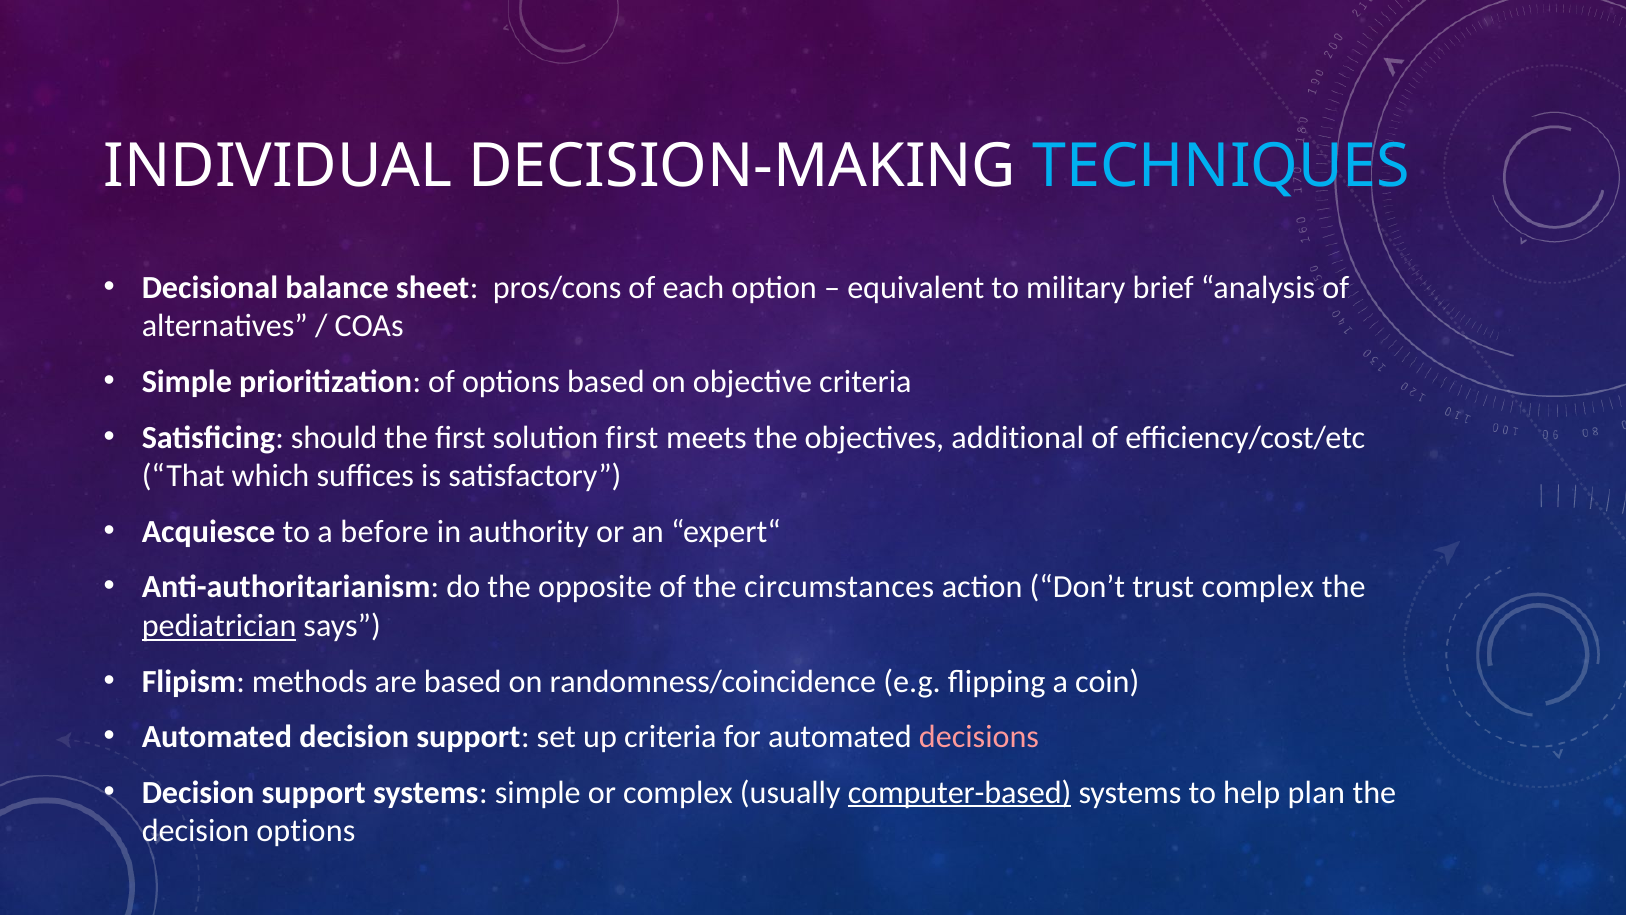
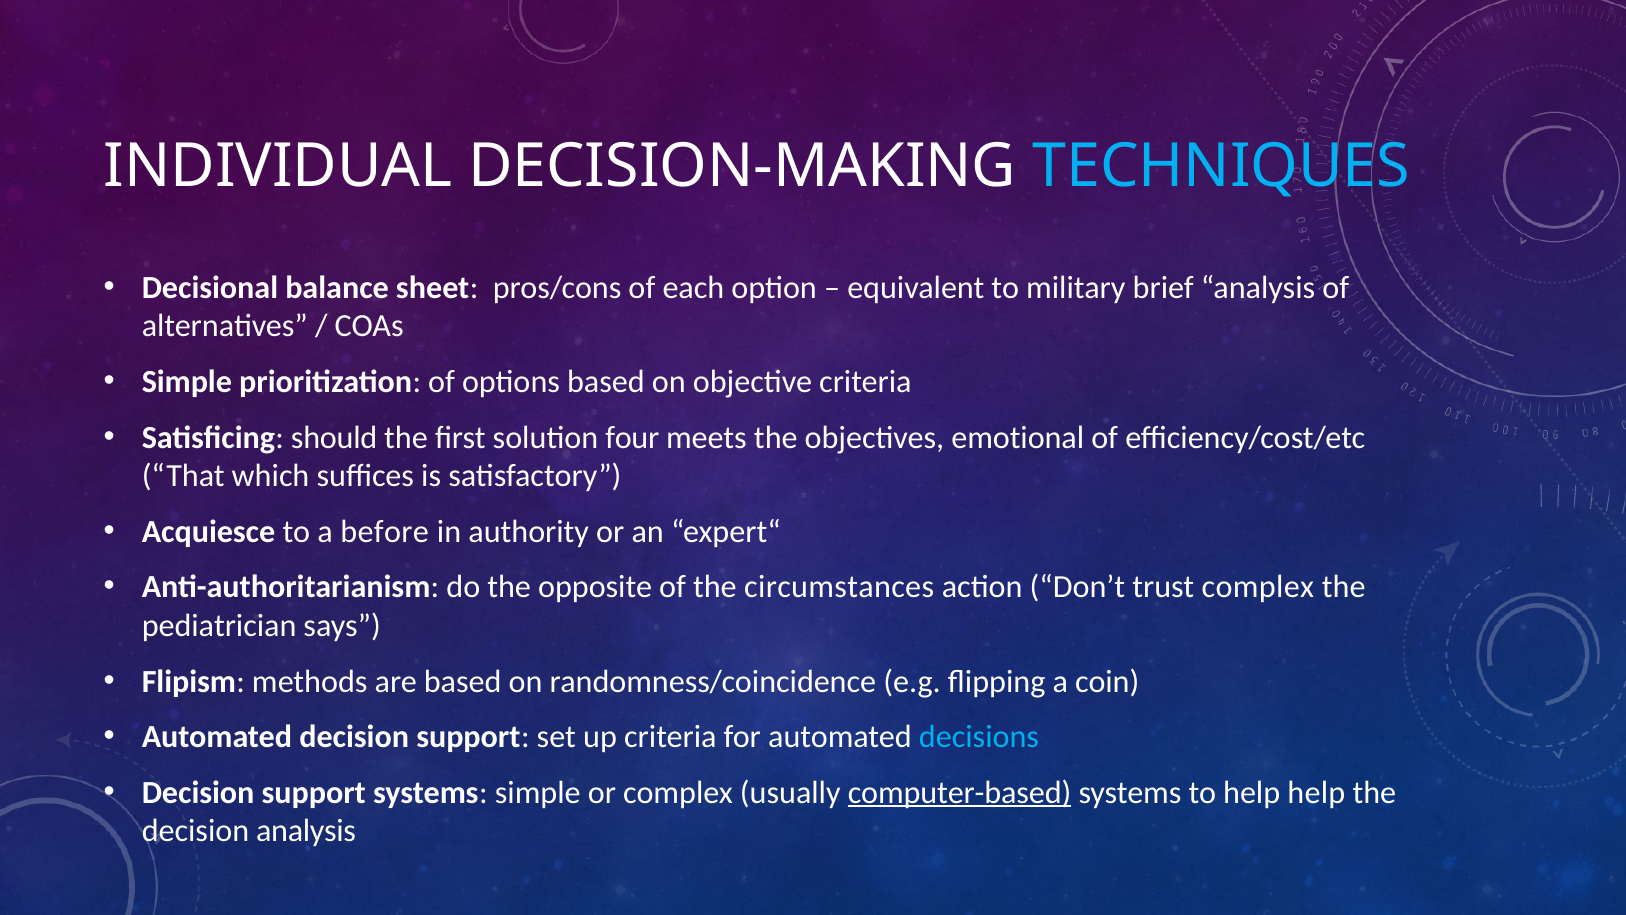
solution first: first -> four
additional: additional -> emotional
pediatrician underline: present -> none
decisions colour: pink -> light blue
help plan: plan -> help
decision options: options -> analysis
